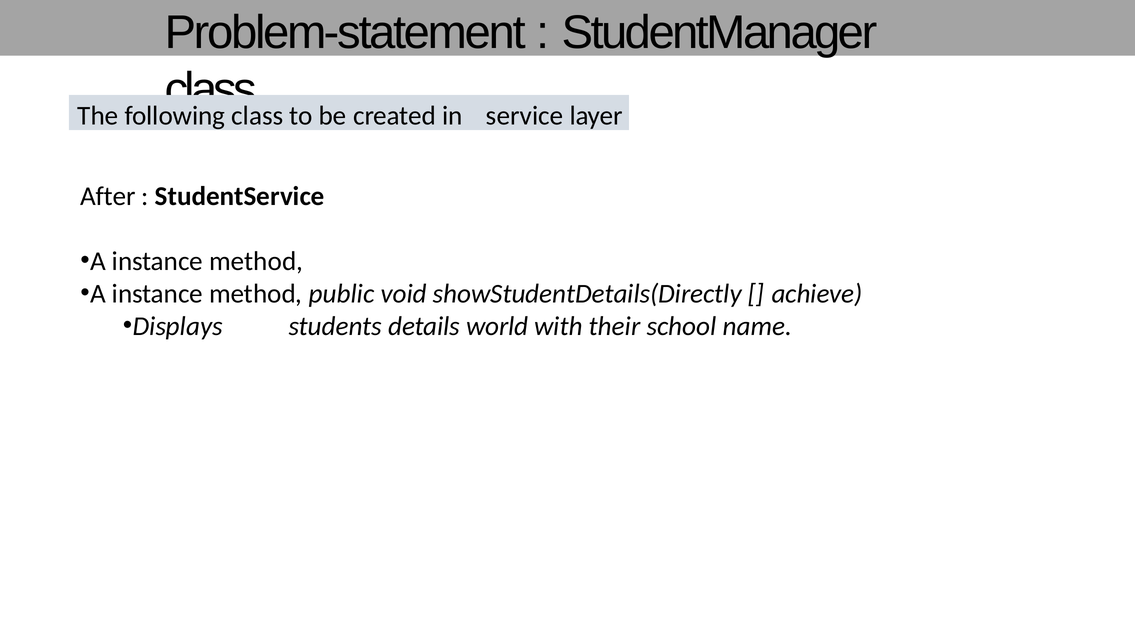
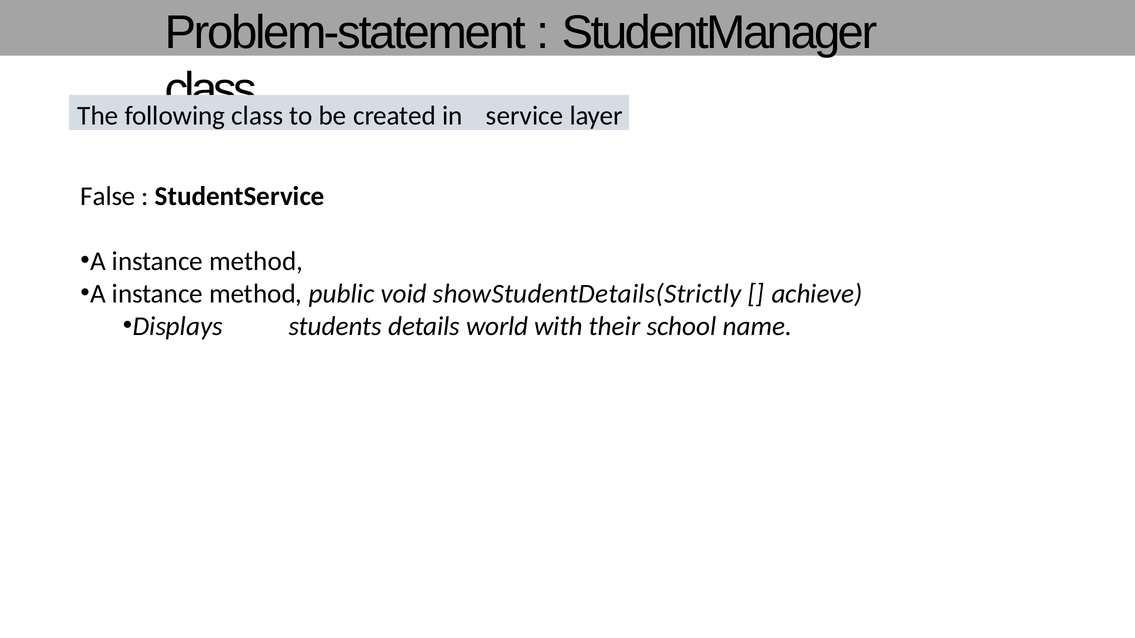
After: After -> False
showStudentDetails(Directly: showStudentDetails(Directly -> showStudentDetails(Strictly
